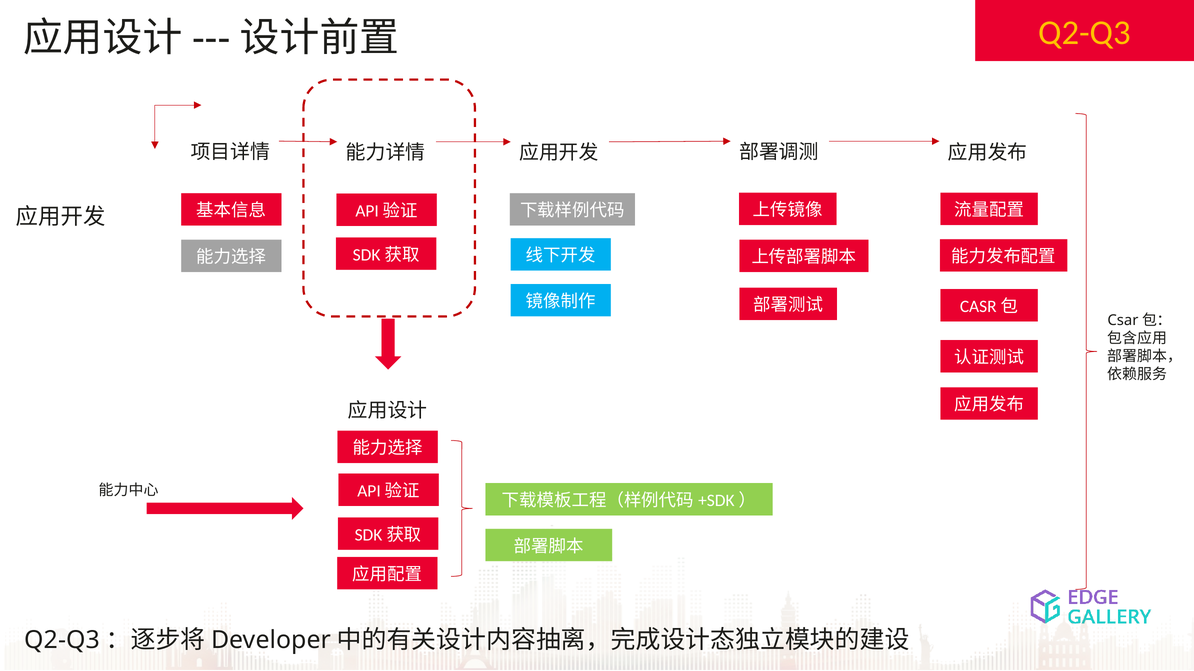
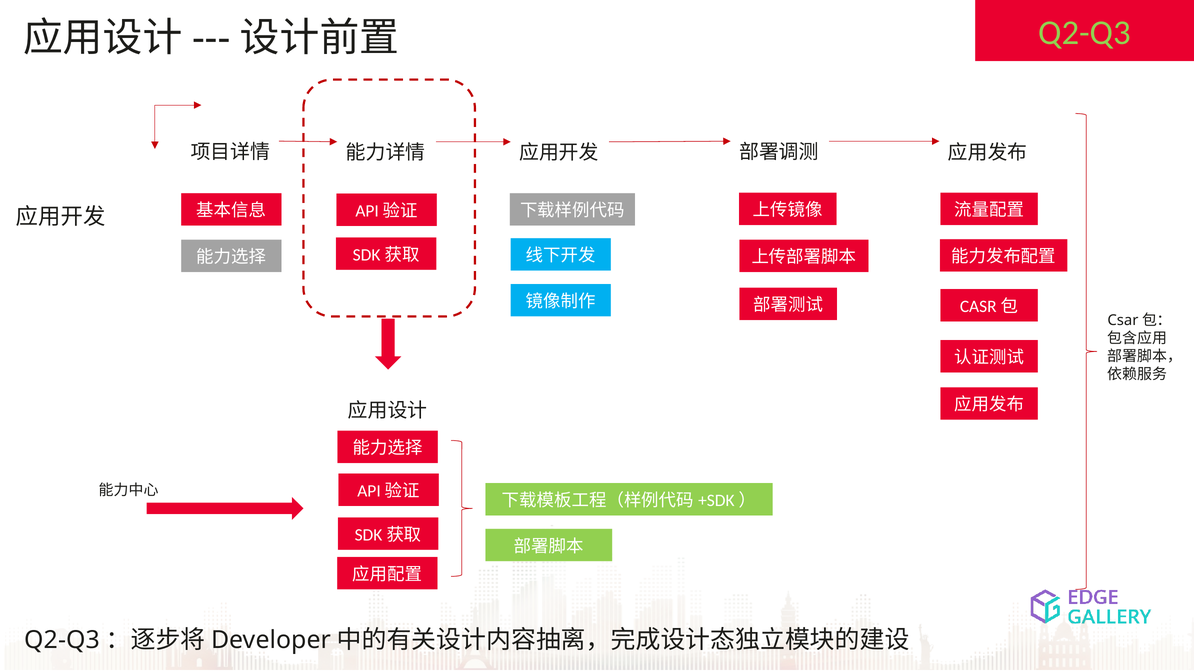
Q2-Q3 at (1084, 33) colour: yellow -> light green
